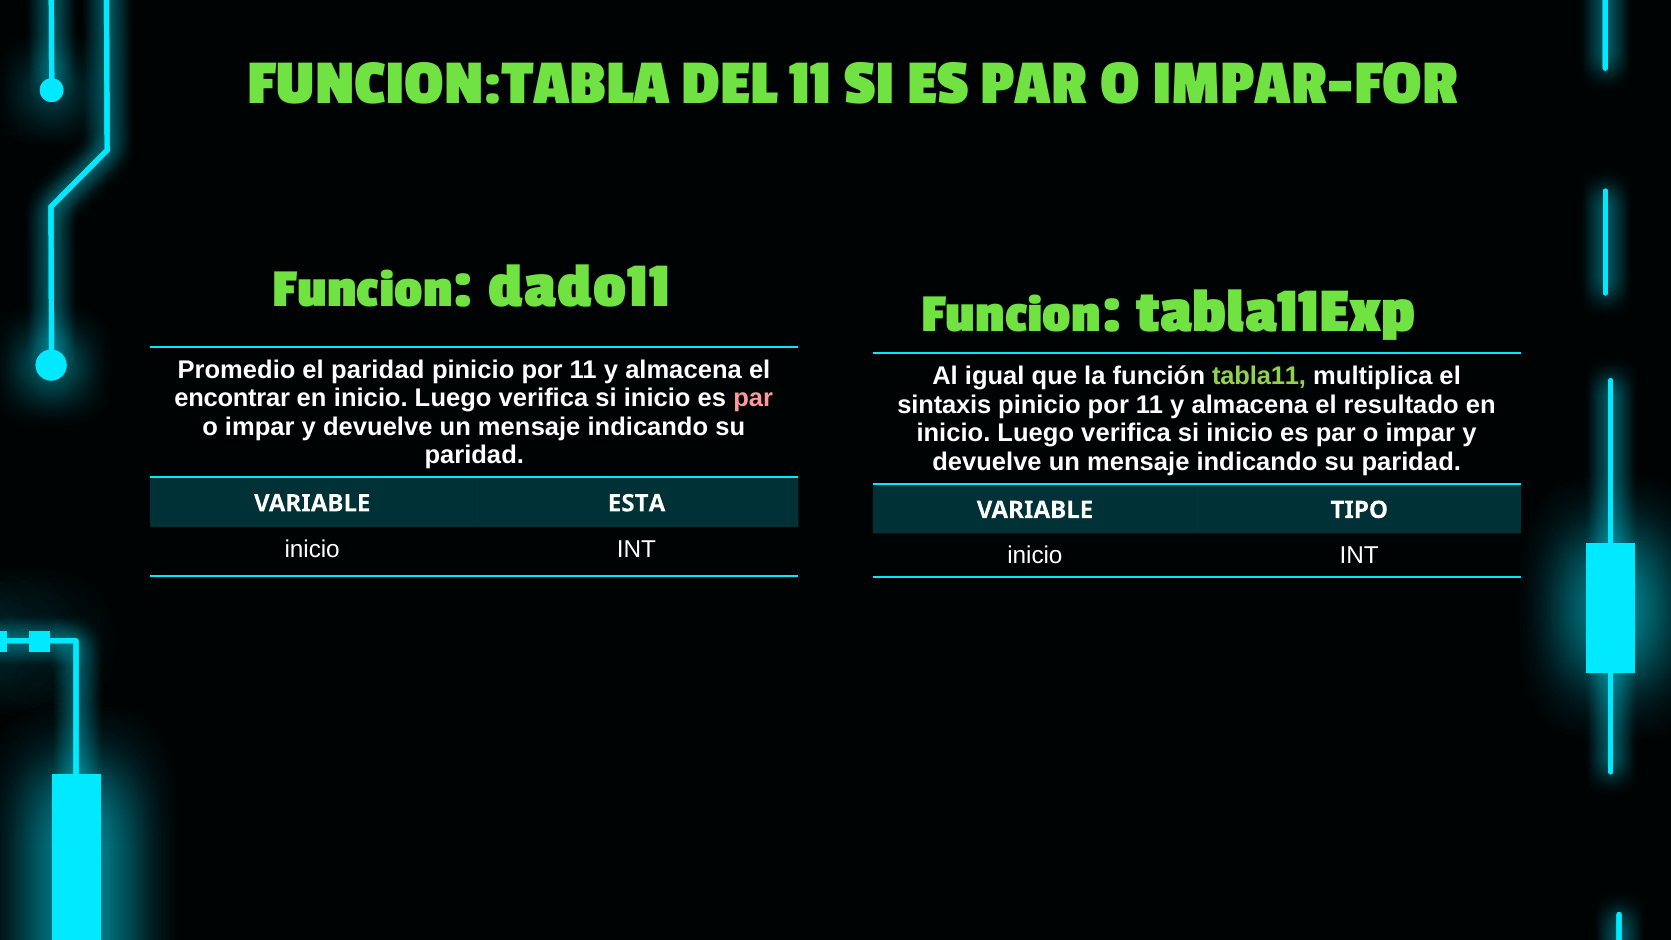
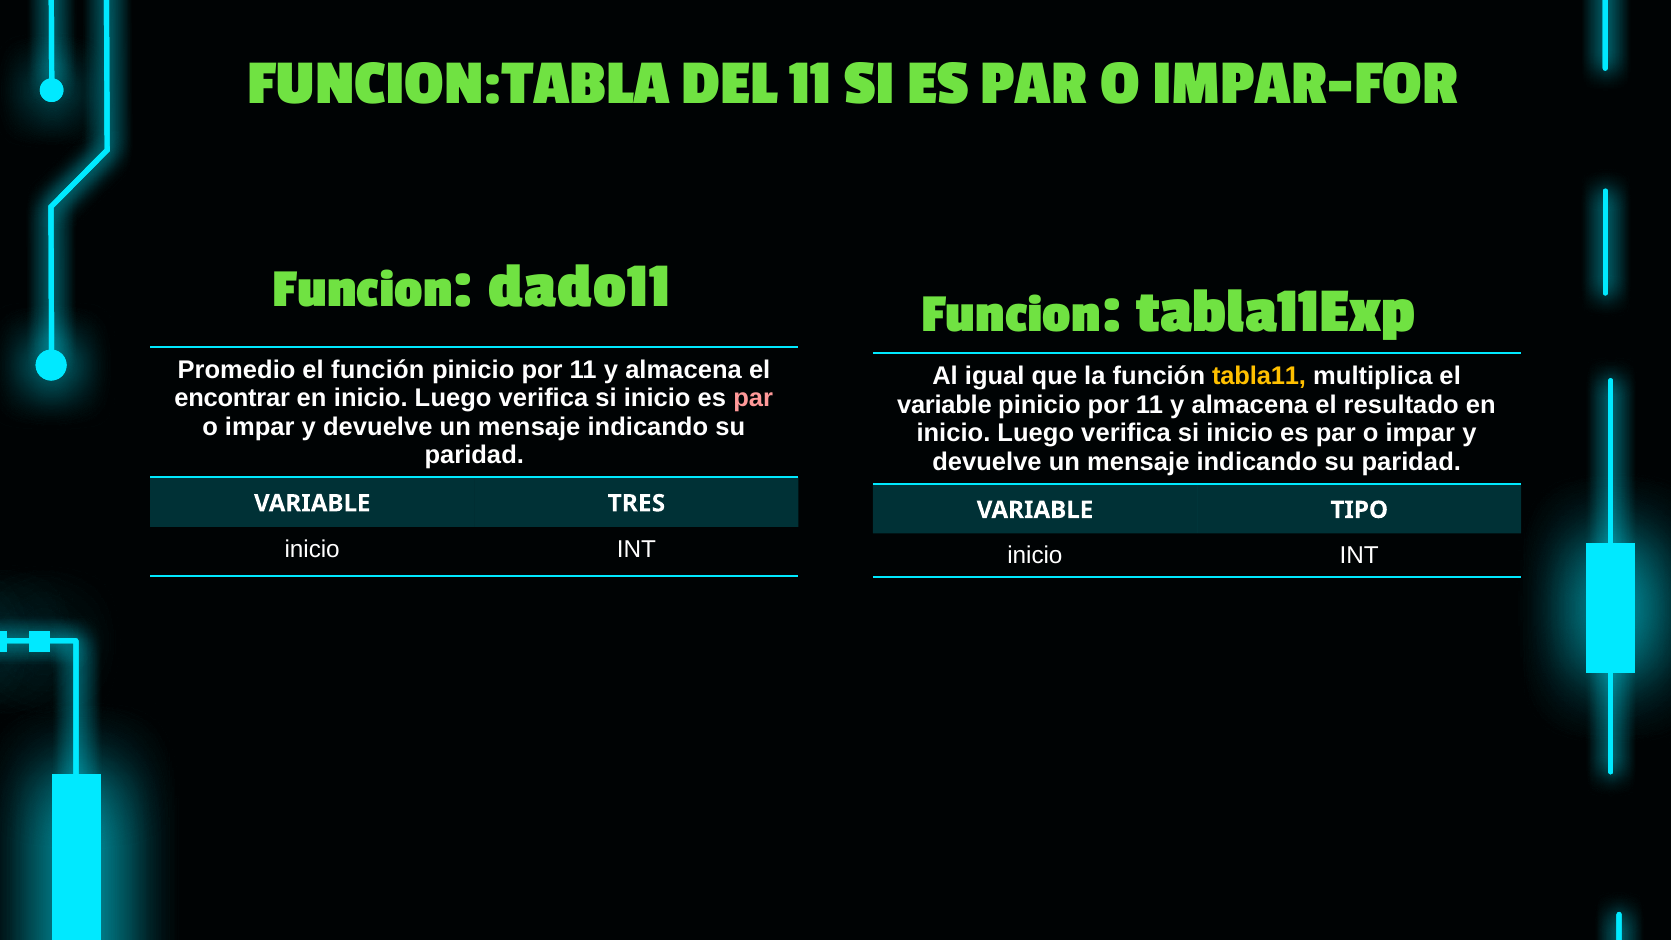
el paridad: paridad -> función
tabla11 colour: light green -> yellow
sintaxis at (944, 405): sintaxis -> variable
ESTA: ESTA -> TRES
